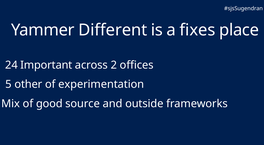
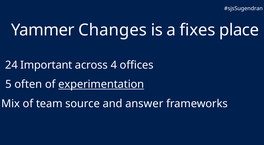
Different: Different -> Changes
2: 2 -> 4
other: other -> often
experimentation underline: none -> present
good: good -> team
outside: outside -> answer
